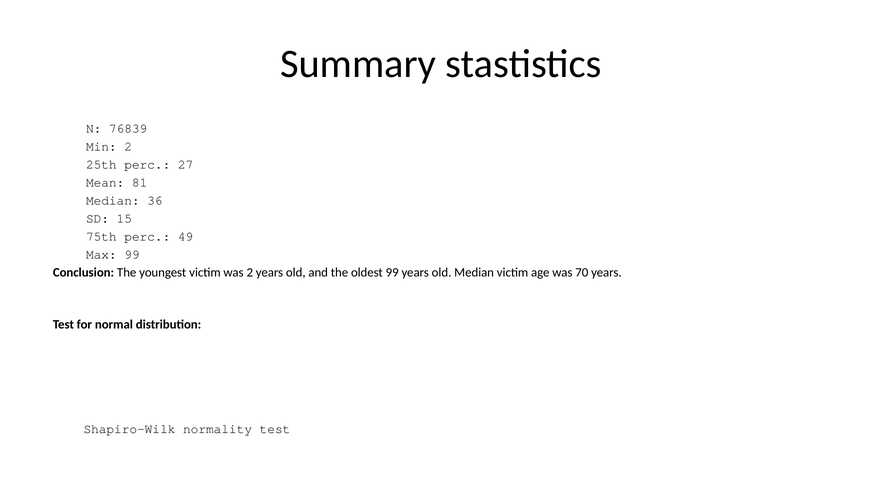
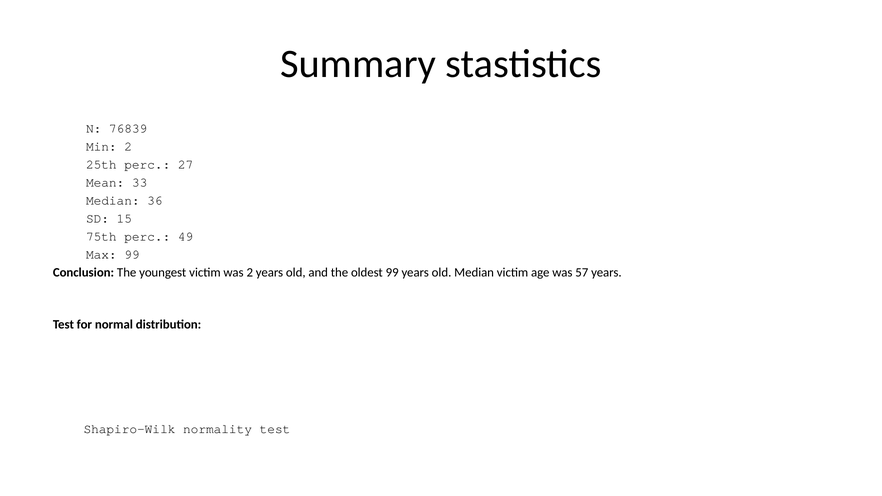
81: 81 -> 33
70: 70 -> 57
